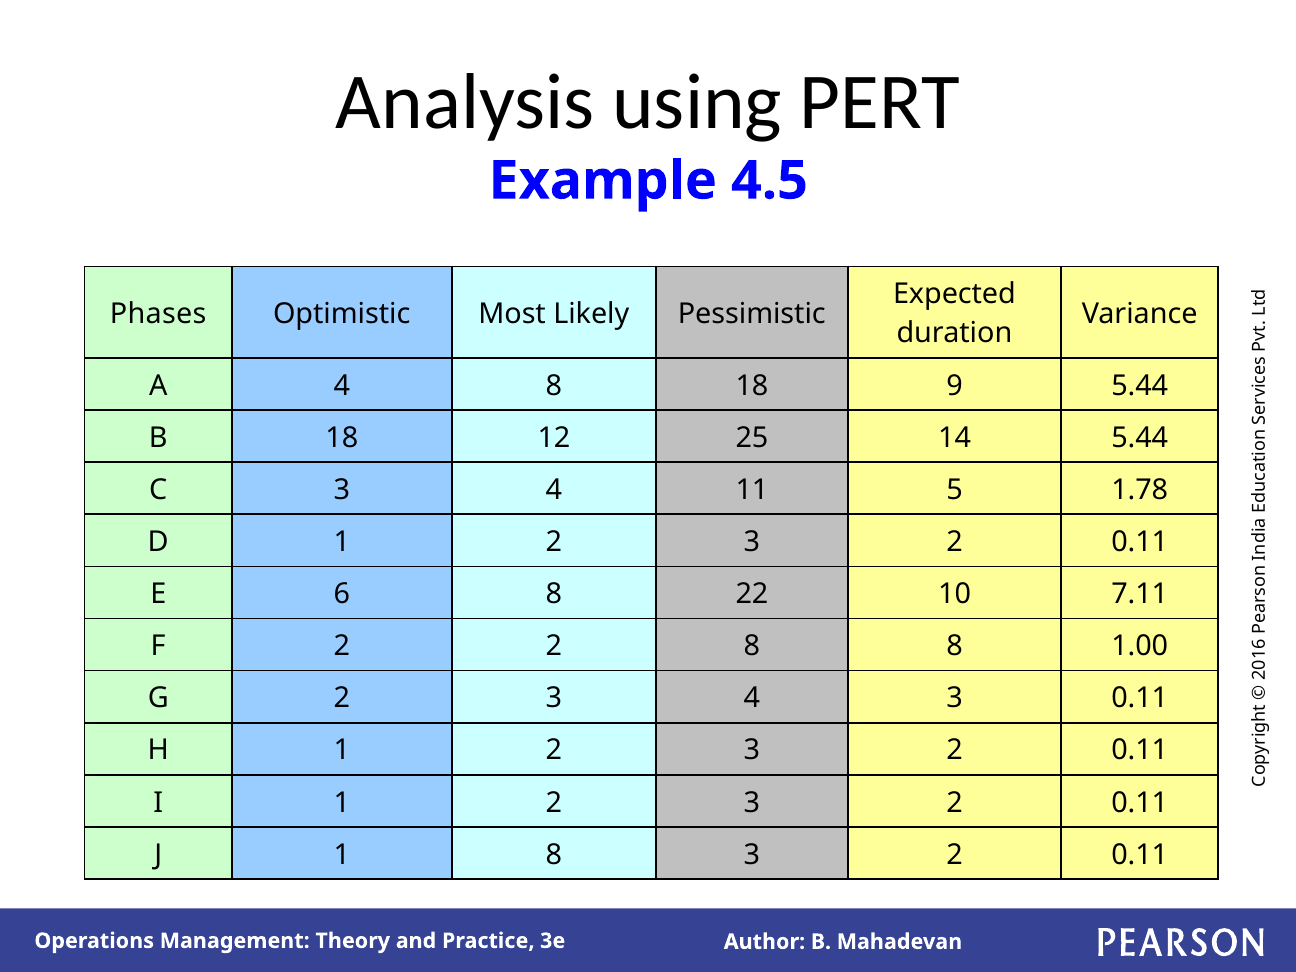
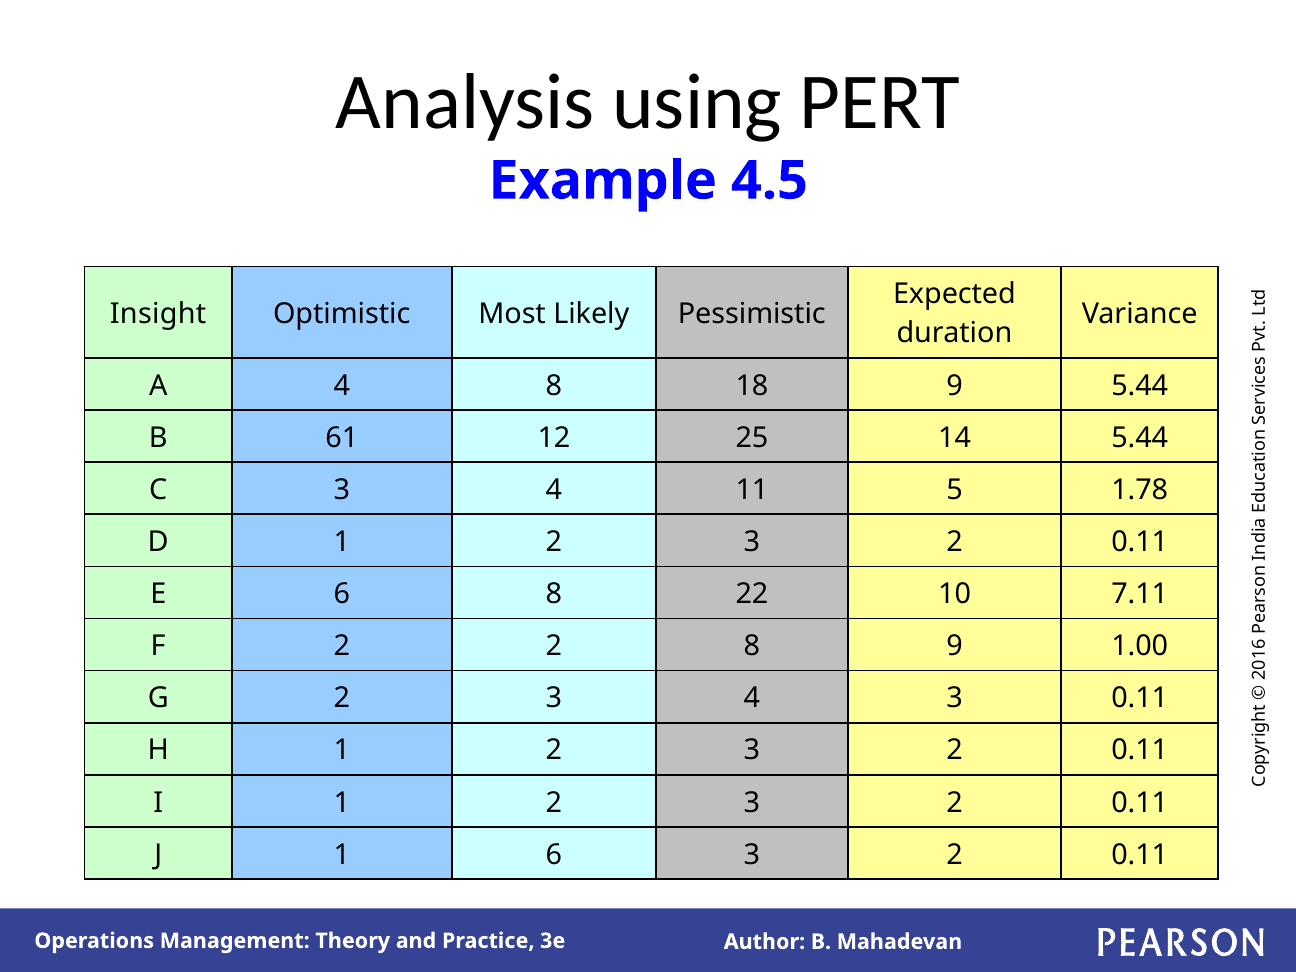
Phases: Phases -> Insight
B 18: 18 -> 61
8 8: 8 -> 9
J 1 8: 8 -> 6
